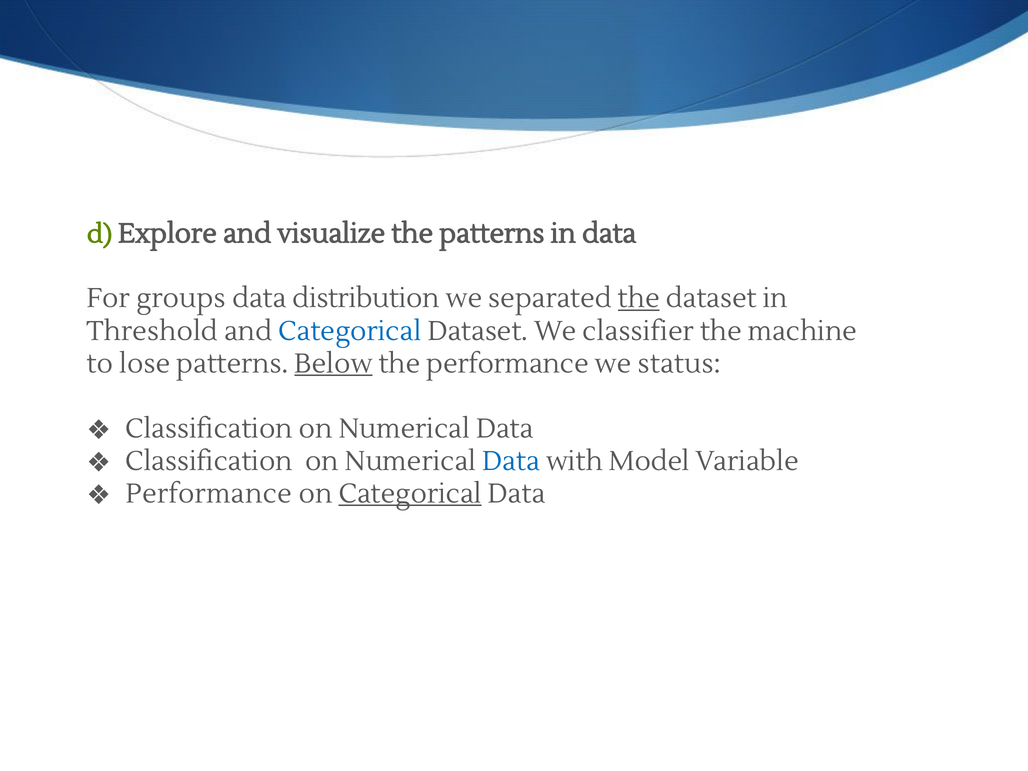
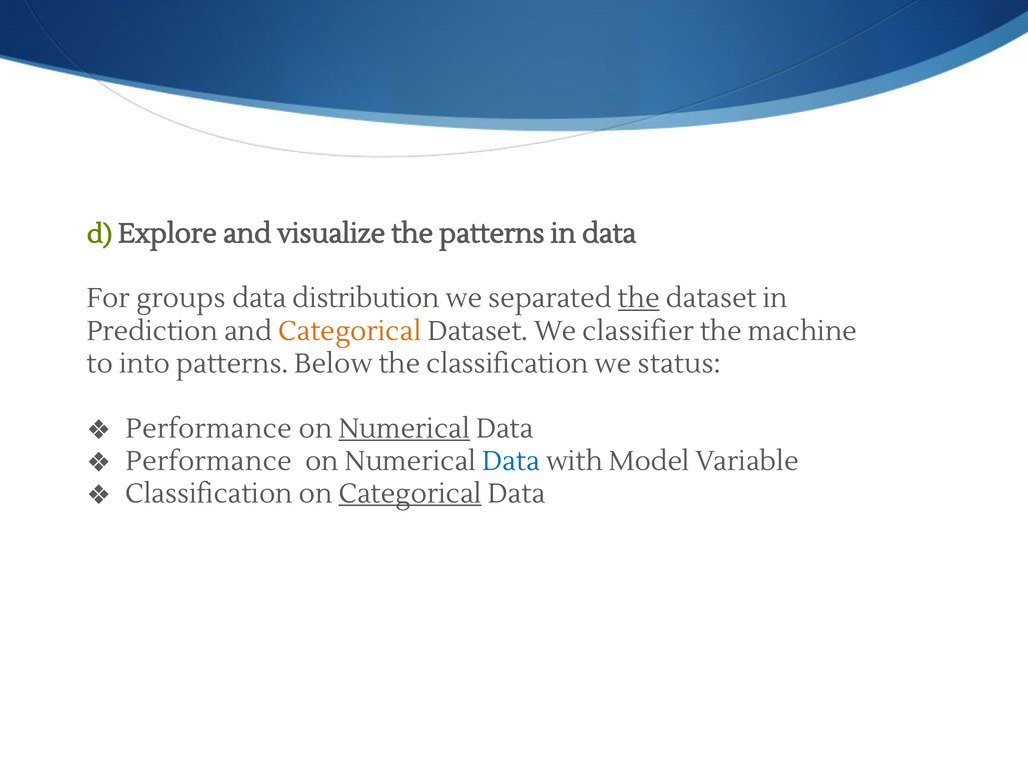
Threshold: Threshold -> Prediction
Categorical at (350, 331) colour: blue -> orange
lose: lose -> into
Below underline: present -> none
the performance: performance -> classification
Classification at (209, 429): Classification -> Performance
Numerical at (404, 429) underline: none -> present
Classification at (209, 461): Classification -> Performance
Performance at (209, 494): Performance -> Classification
